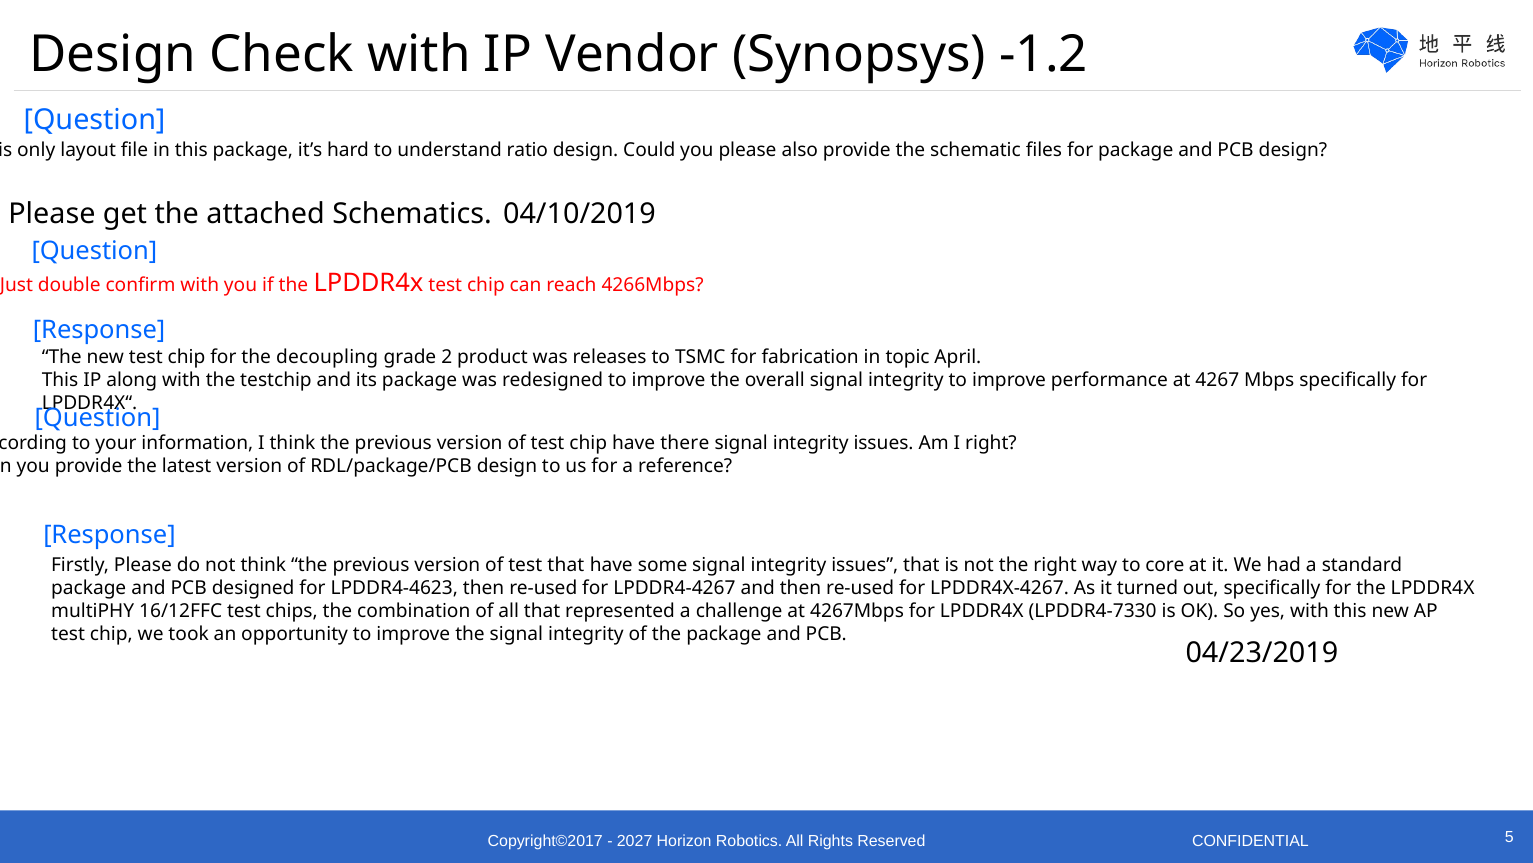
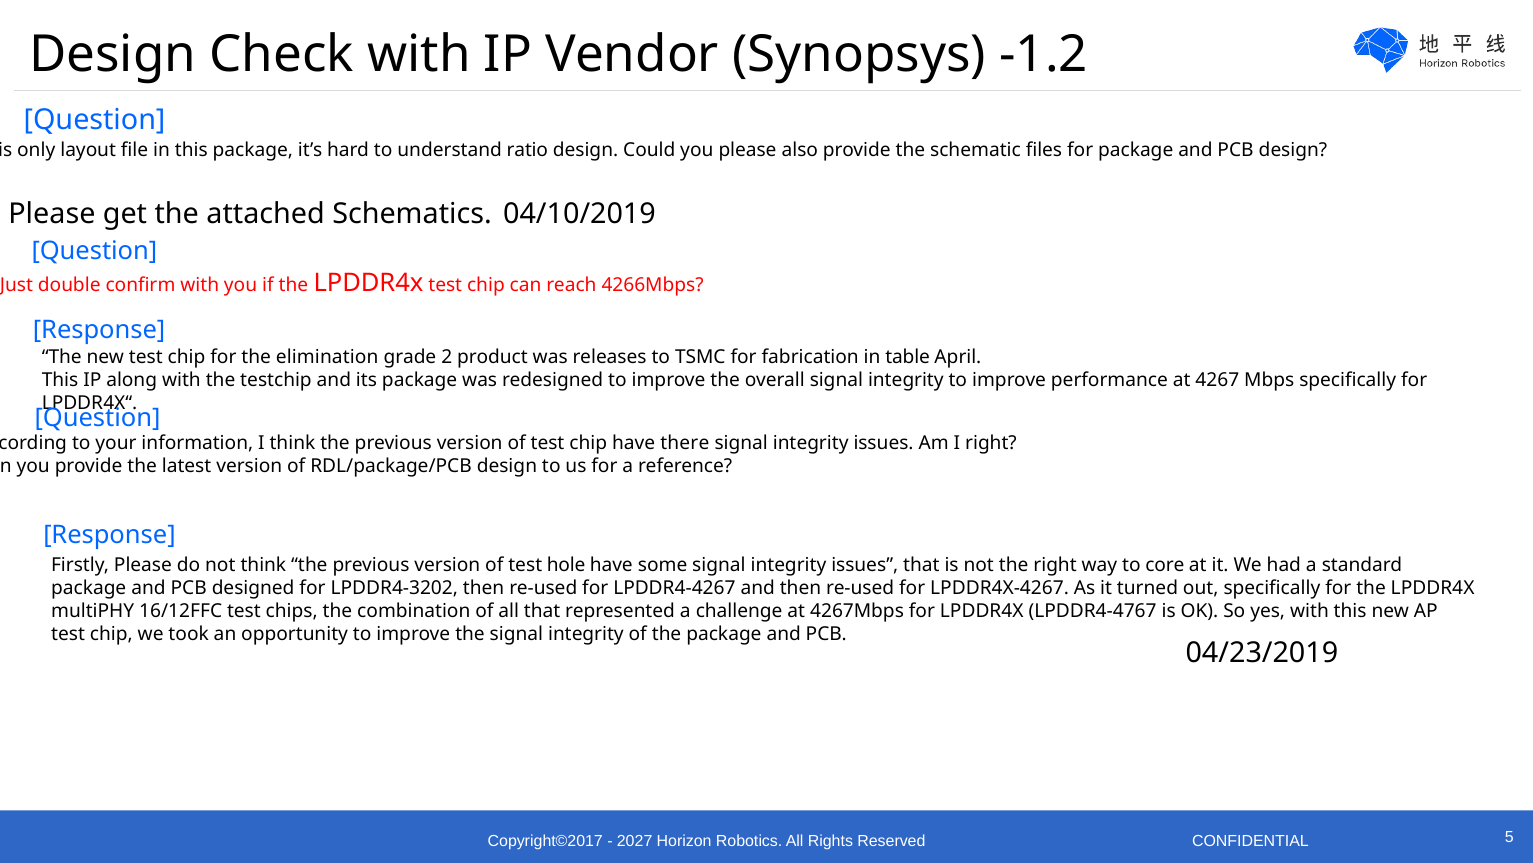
decoupling: decoupling -> elimination
topic: topic -> table
test that: that -> hole
LPDDR4-4623: LPDDR4-4623 -> LPDDR4-3202
LPDDR4-7330: LPDDR4-7330 -> LPDDR4-4767
